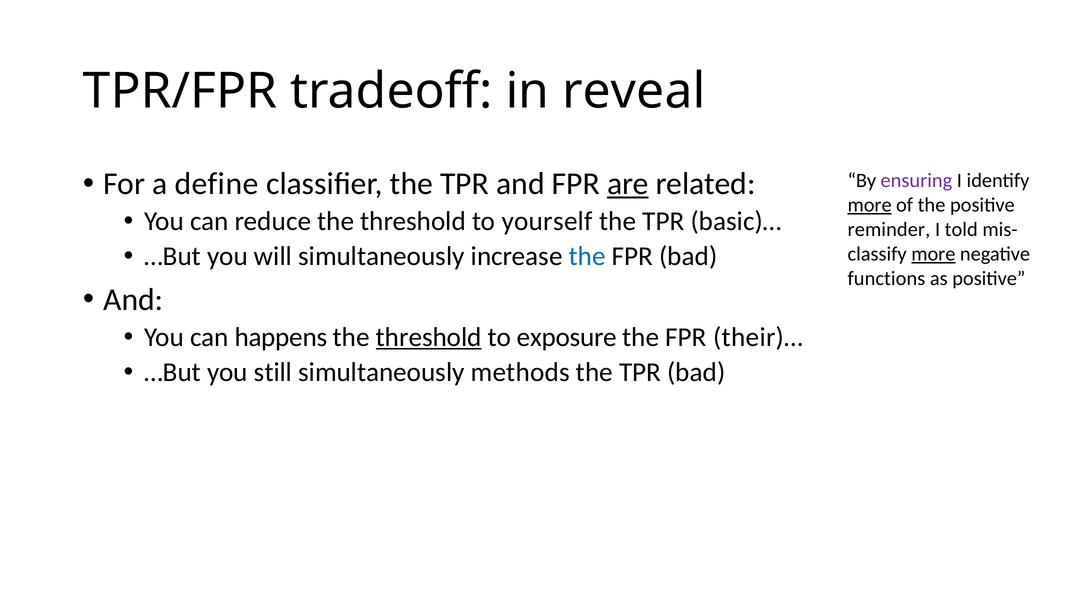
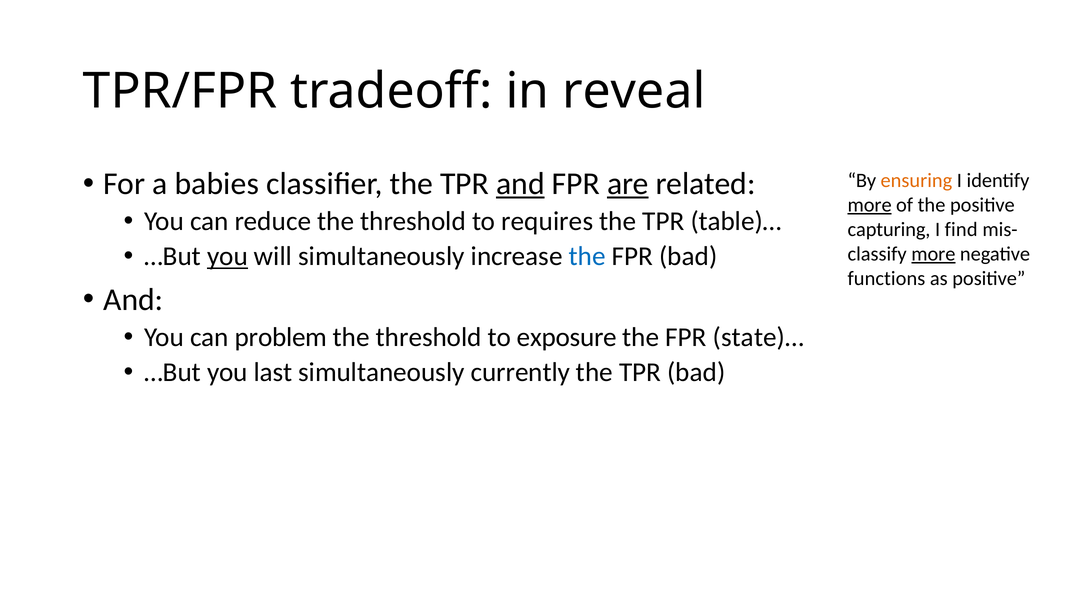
define: define -> babies
and at (520, 184) underline: none -> present
ensuring colour: purple -> orange
yourself: yourself -> requires
basic)…: basic)… -> table)…
reminder: reminder -> capturing
told: told -> find
you at (228, 256) underline: none -> present
happens: happens -> problem
threshold at (429, 337) underline: present -> none
their)…: their)… -> state)…
still: still -> last
methods: methods -> currently
